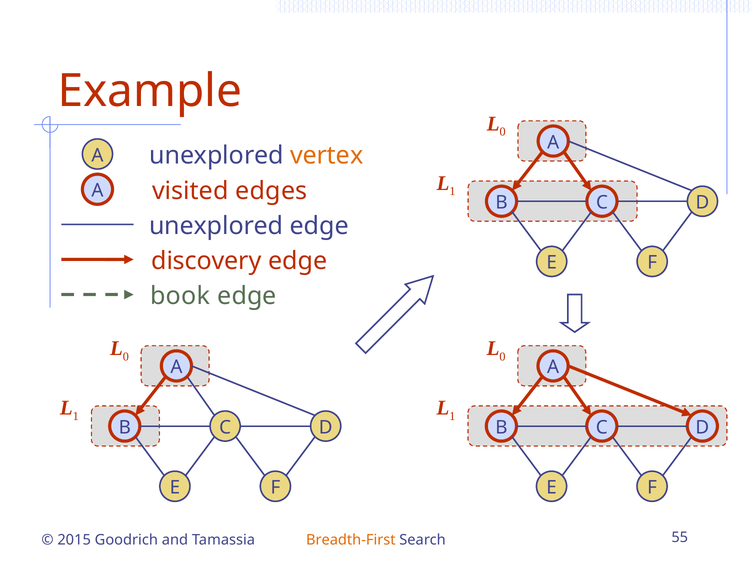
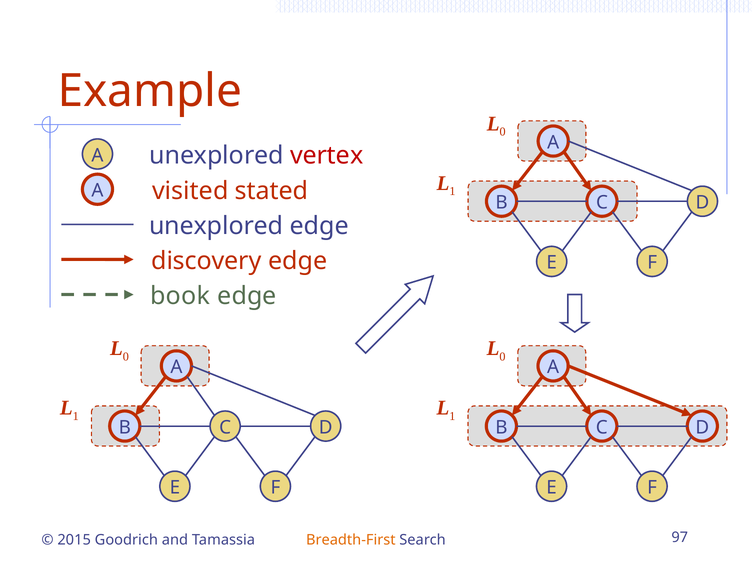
vertex colour: orange -> red
edges: edges -> stated
55: 55 -> 97
